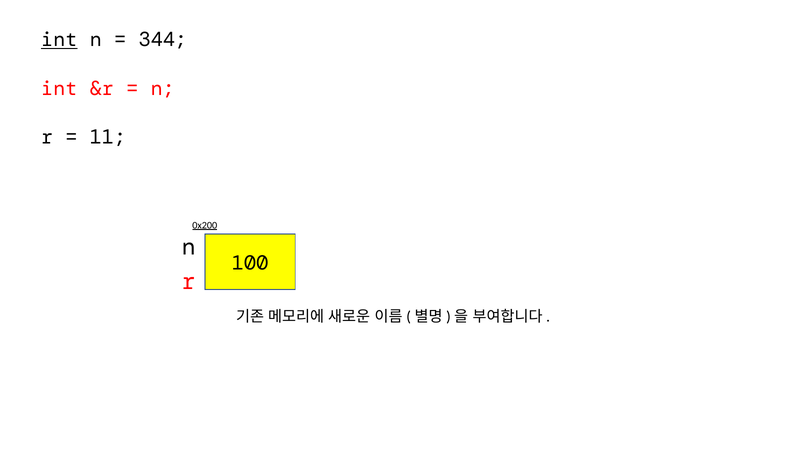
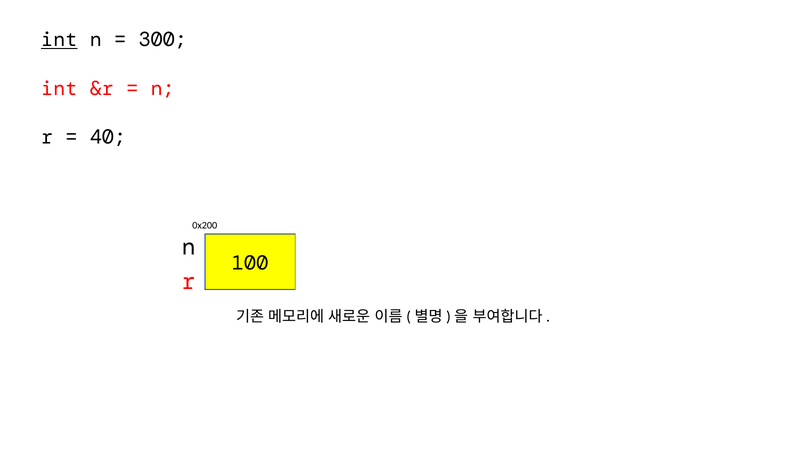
344: 344 -> 300
11: 11 -> 40
0x200 underline: present -> none
